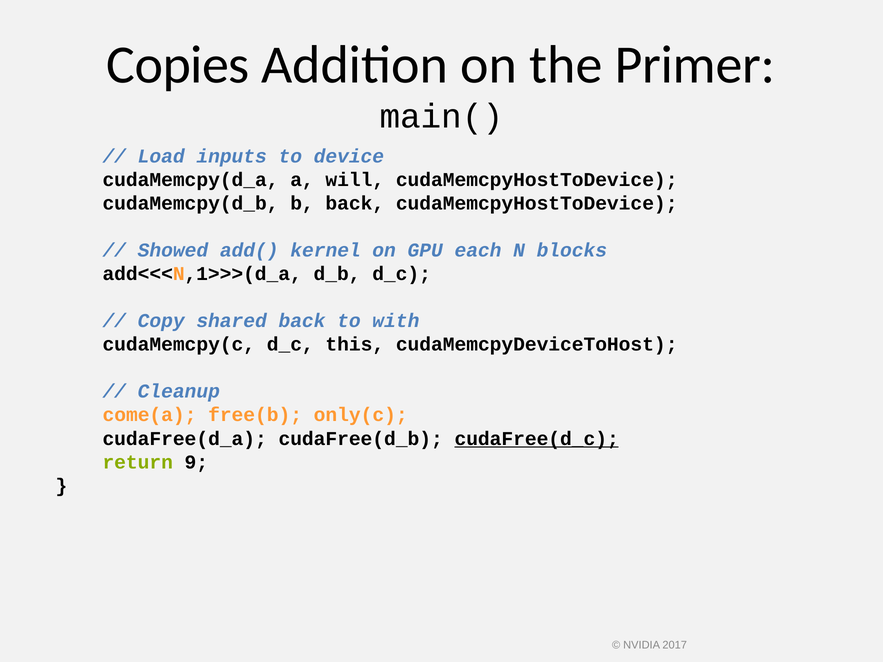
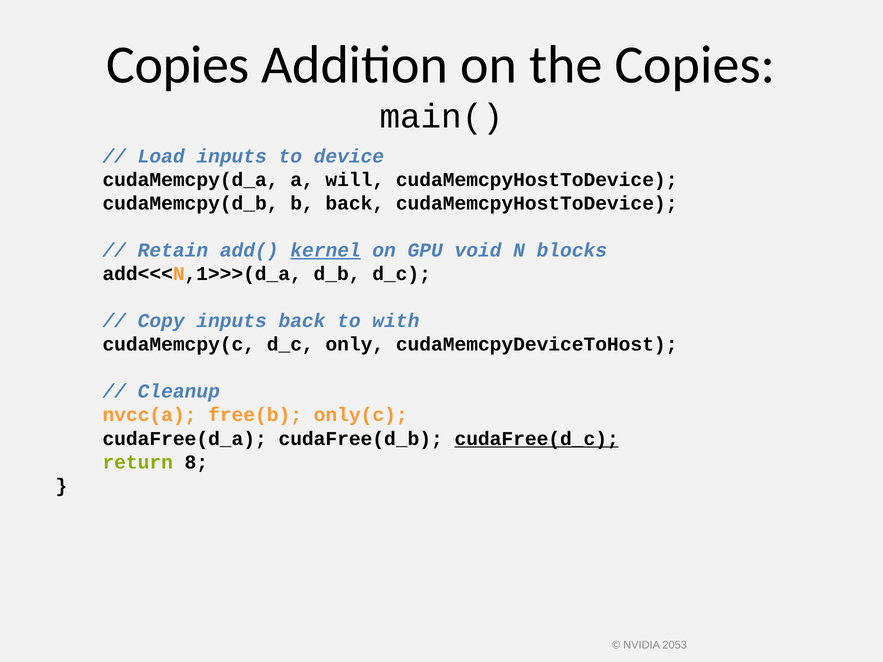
the Primer: Primer -> Copies
Showed: Showed -> Retain
kernel underline: none -> present
each: each -> void
Copy shared: shared -> inputs
this: this -> only
come(a: come(a -> nvcc(a
9: 9 -> 8
2017: 2017 -> 2053
